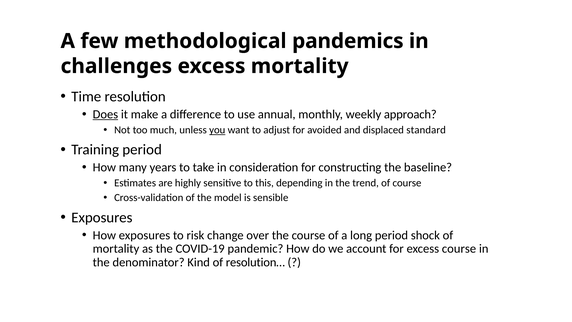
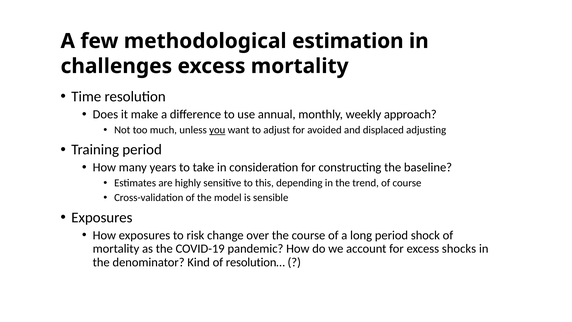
pandemics: pandemics -> estimation
Does underline: present -> none
standard: standard -> adjusting
excess course: course -> shocks
